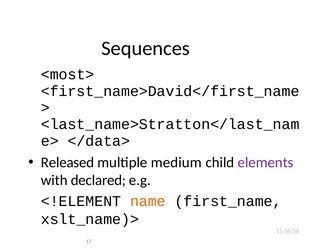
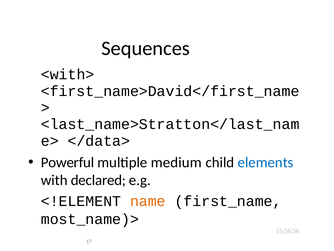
<most>: <most> -> <with>
Released: Released -> Powerful
elements colour: purple -> blue
xslt_name)>: xslt_name)> -> most_name)>
